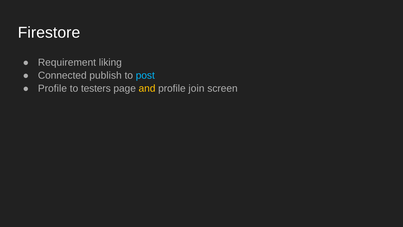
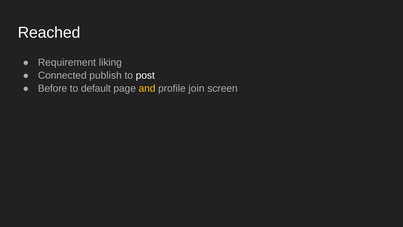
Firestore: Firestore -> Reached
post colour: light blue -> white
Profile at (52, 88): Profile -> Before
testers: testers -> default
